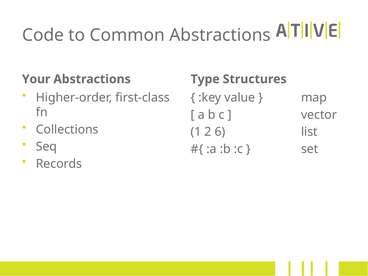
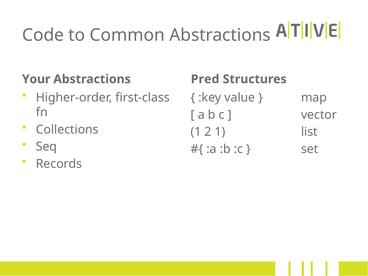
Type: Type -> Pred
2 6: 6 -> 1
